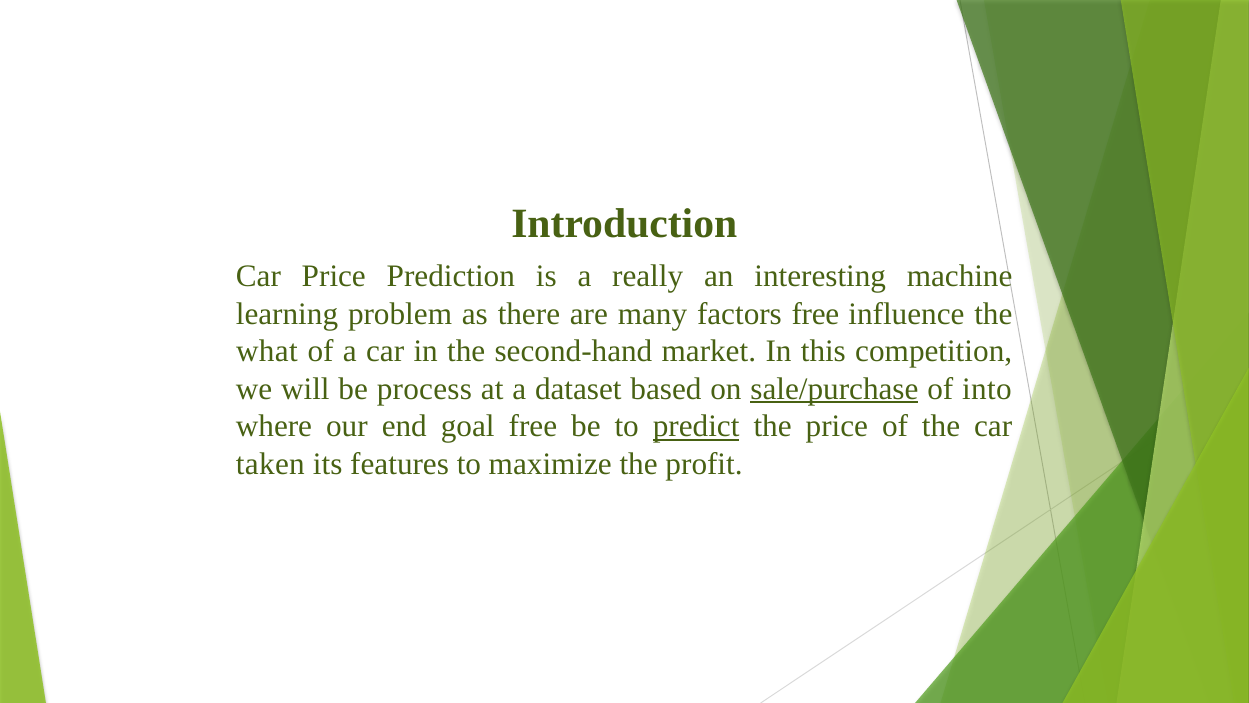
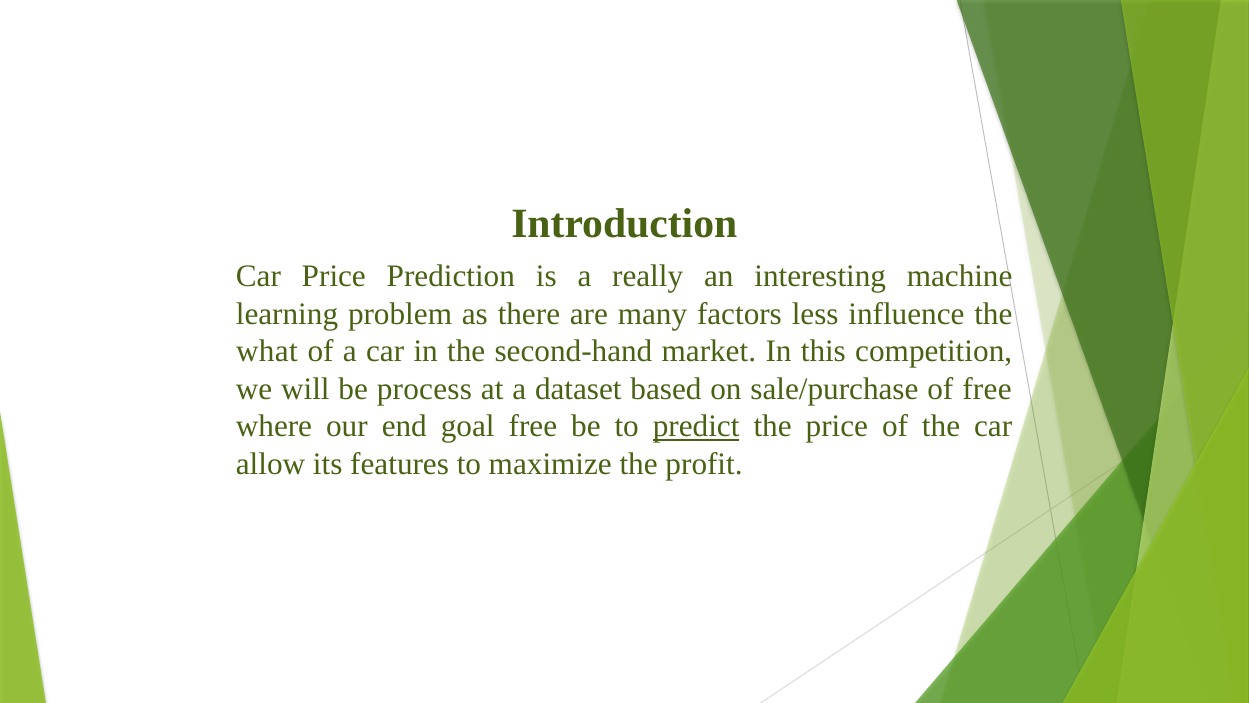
factors free: free -> less
sale/purchase underline: present -> none
of into: into -> free
taken: taken -> allow
